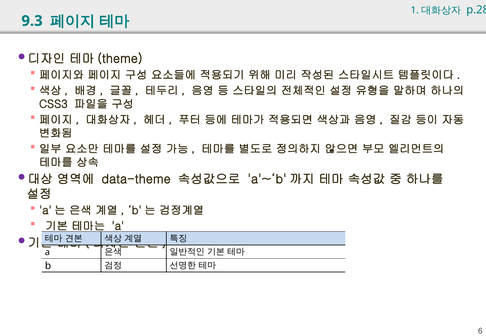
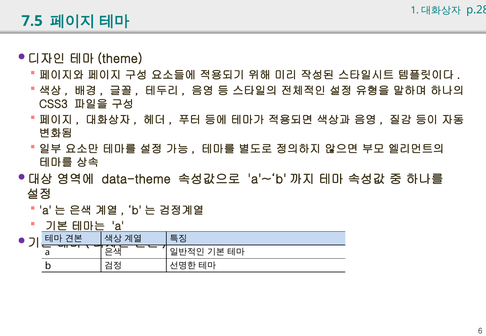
9.3: 9.3 -> 7.5
